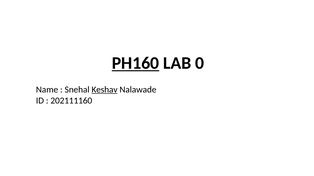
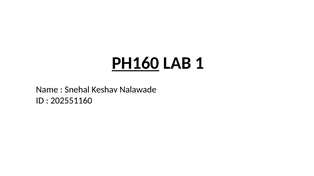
0: 0 -> 1
Keshav underline: present -> none
202111160: 202111160 -> 202551160
